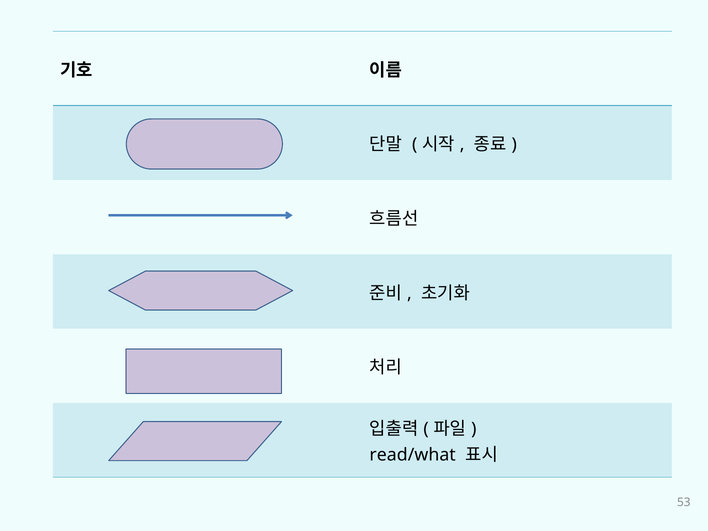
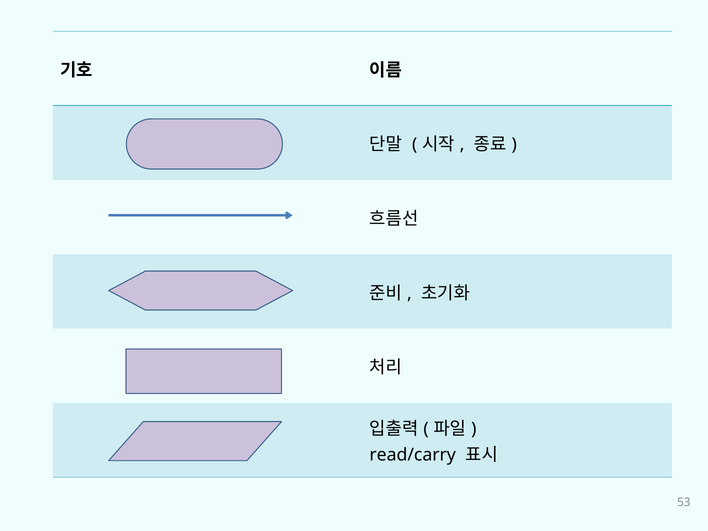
read/what: read/what -> read/carry
